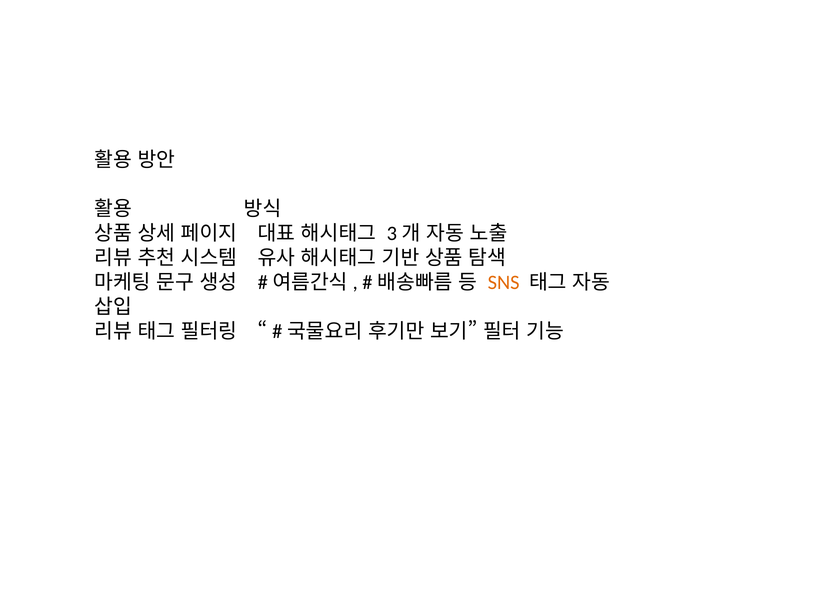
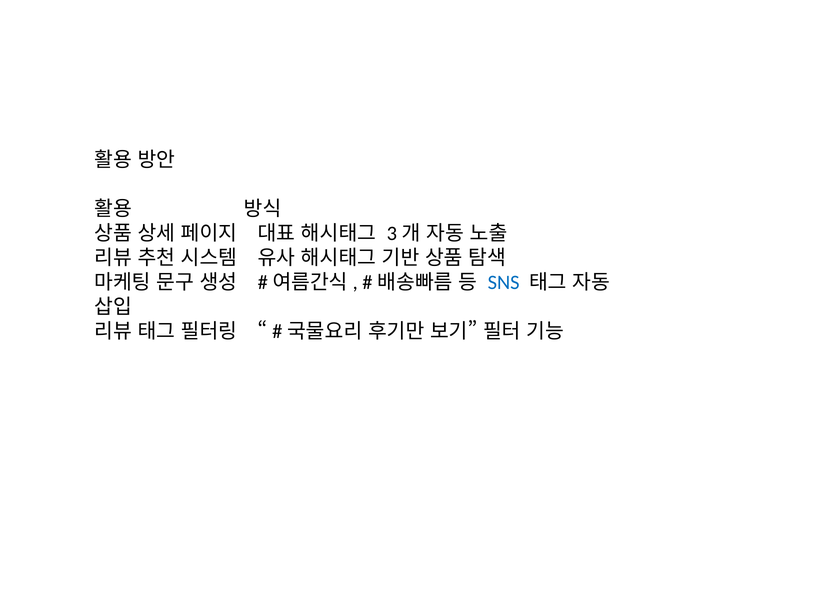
SNS colour: orange -> blue
